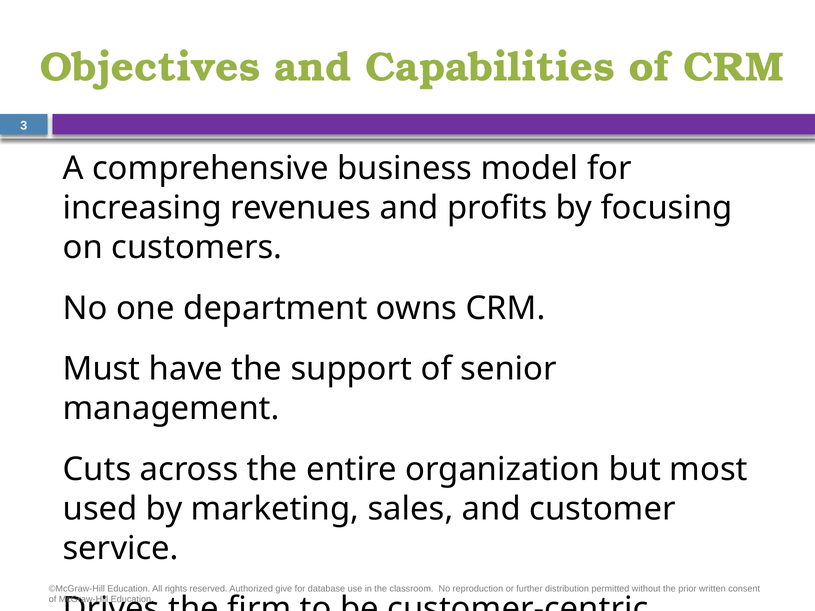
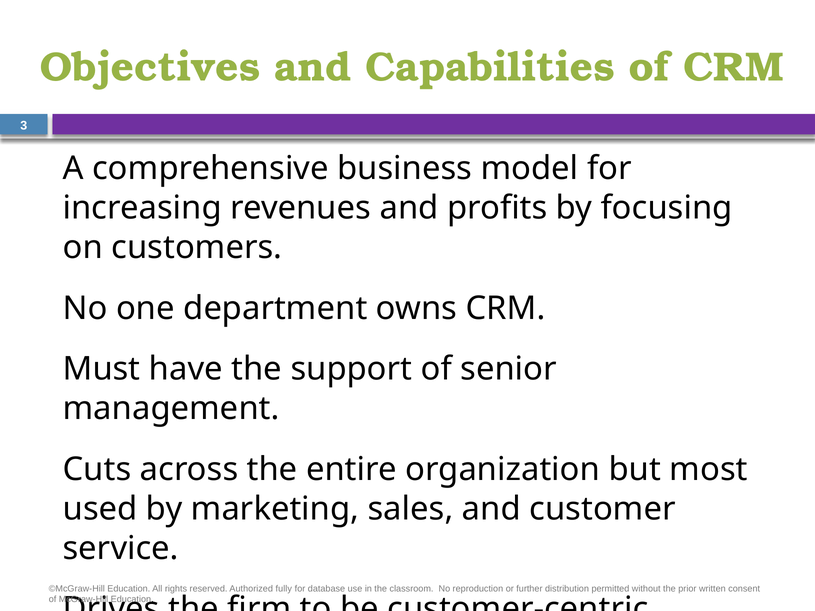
give: give -> fully
